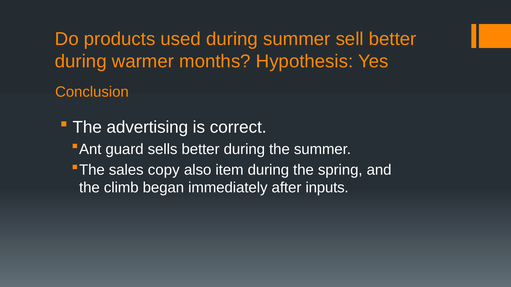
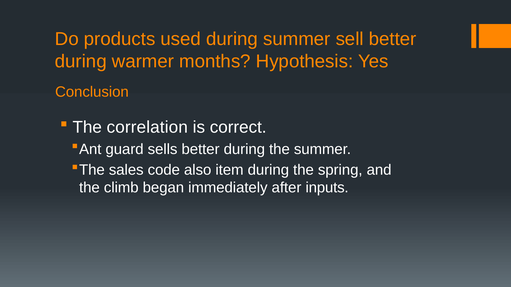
advertising: advertising -> correlation
copy: copy -> code
